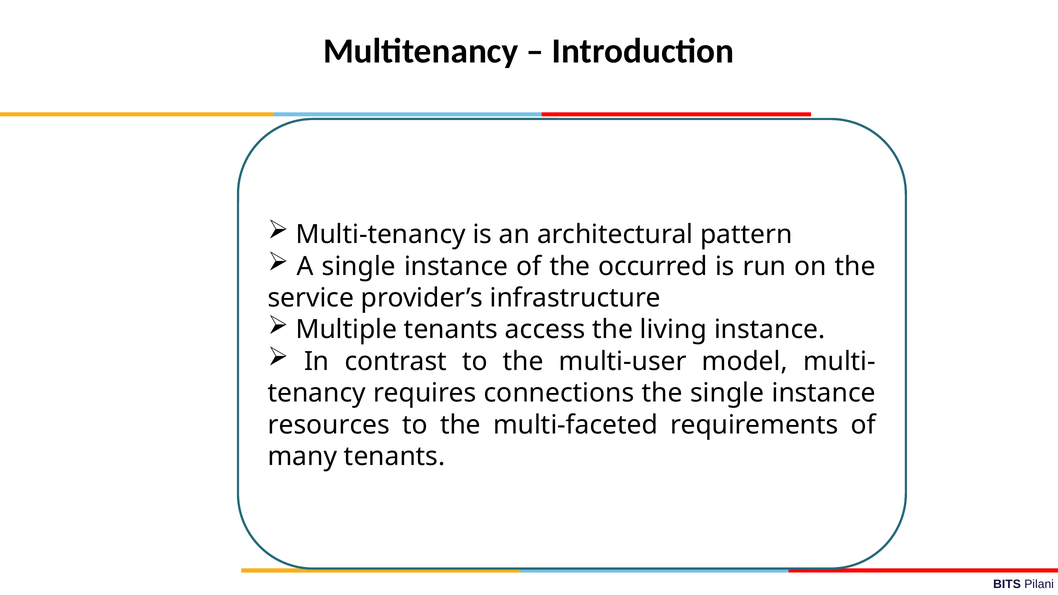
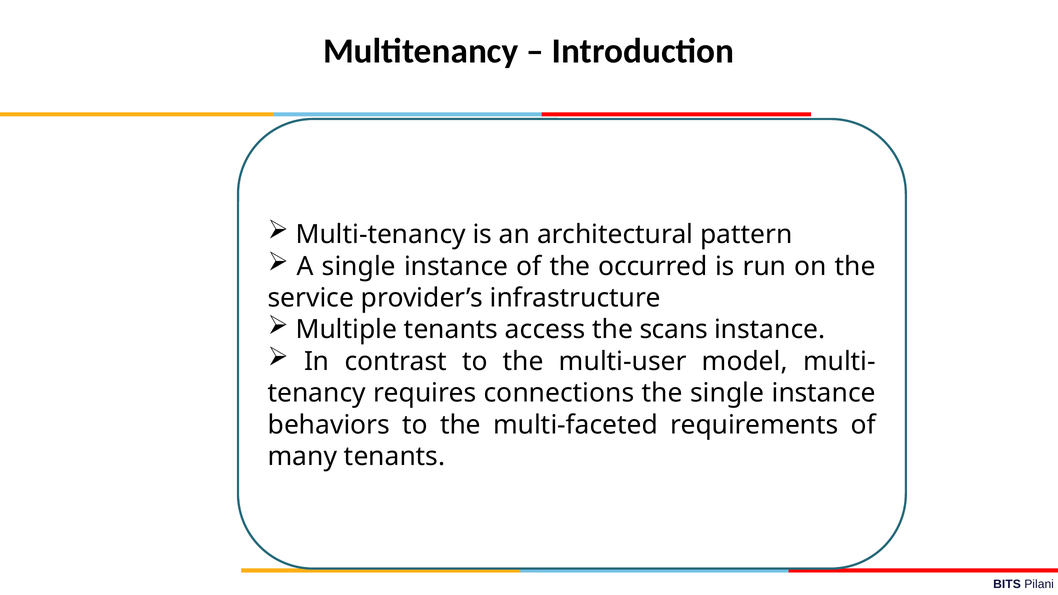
living: living -> scans
resources: resources -> behaviors
